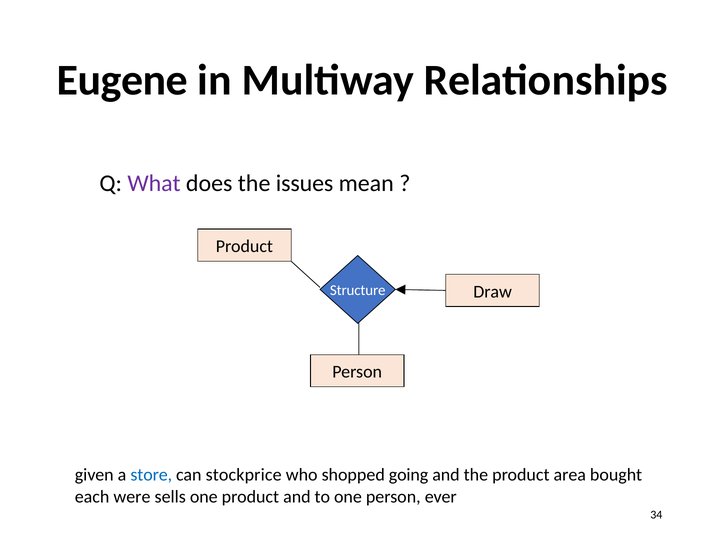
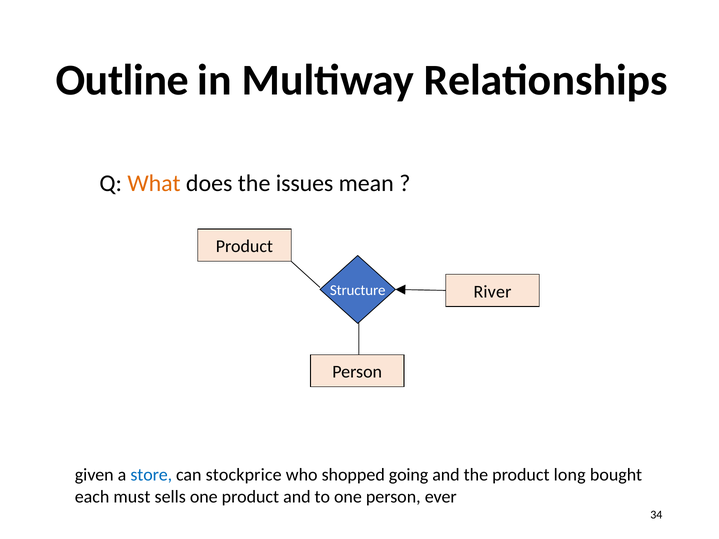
Eugene: Eugene -> Outline
What colour: purple -> orange
Draw: Draw -> River
area: area -> long
were: were -> must
